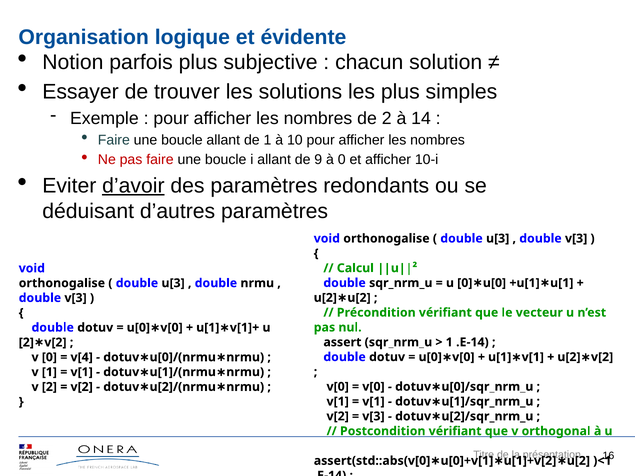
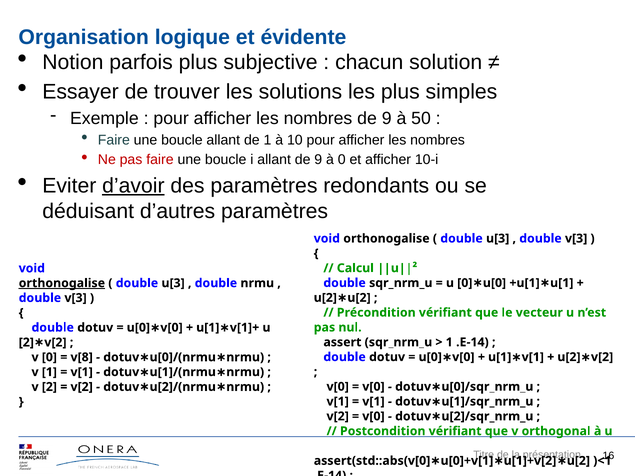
nombres de 2: 2 -> 9
14: 14 -> 50
orthonogalise at (62, 283) underline: none -> present
v[4: v[4 -> v[8
v[3 at (373, 416): v[3 -> v[0
